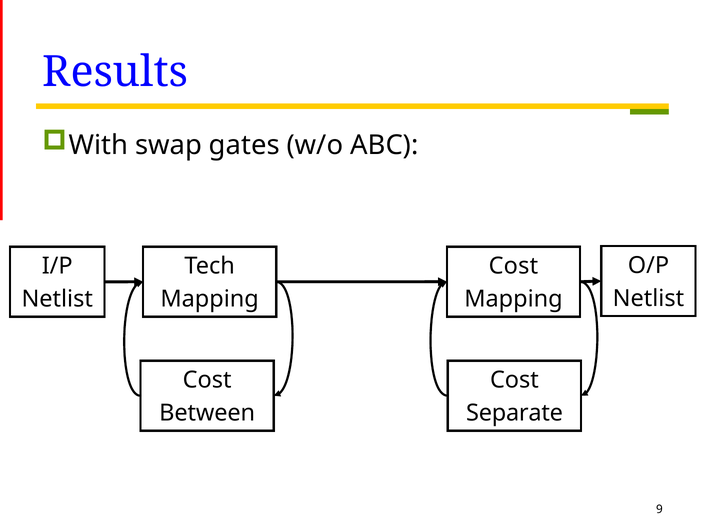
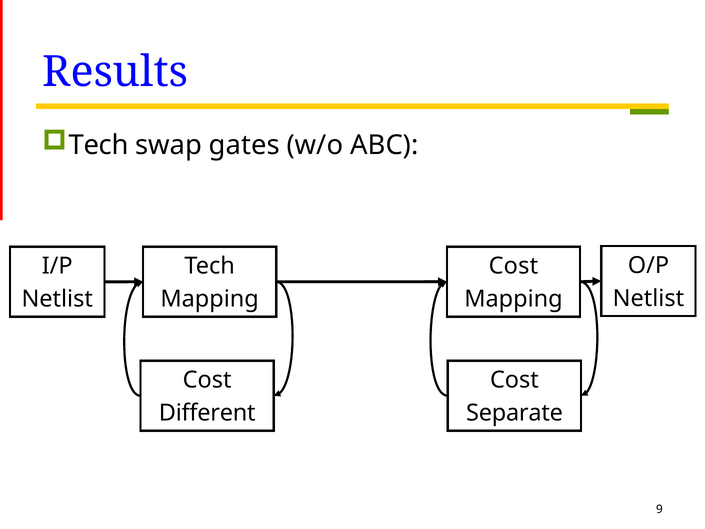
With at (98, 145): With -> Tech
Between: Between -> Different
